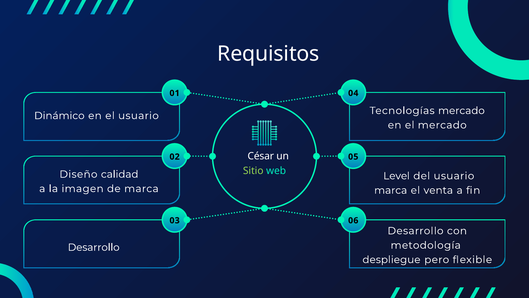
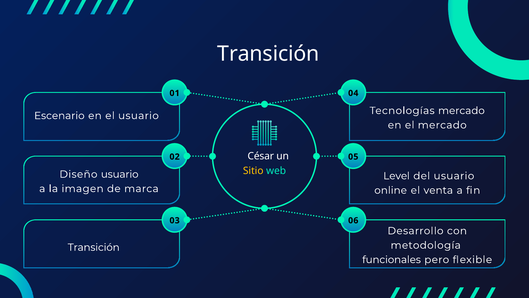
Requisitos at (268, 54): Requisitos -> Transición
Dinámico: Dinámico -> Escenario
Sitio colour: light green -> yellow
Diseño calidad: calidad -> usuario
marca at (391, 190): marca -> online
Desarrollo at (94, 247): Desarrollo -> Transición
despliegue: despliegue -> funcionales
